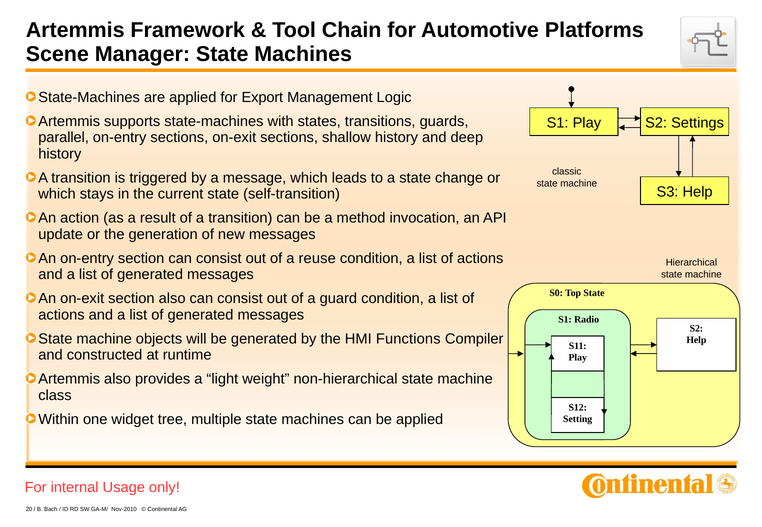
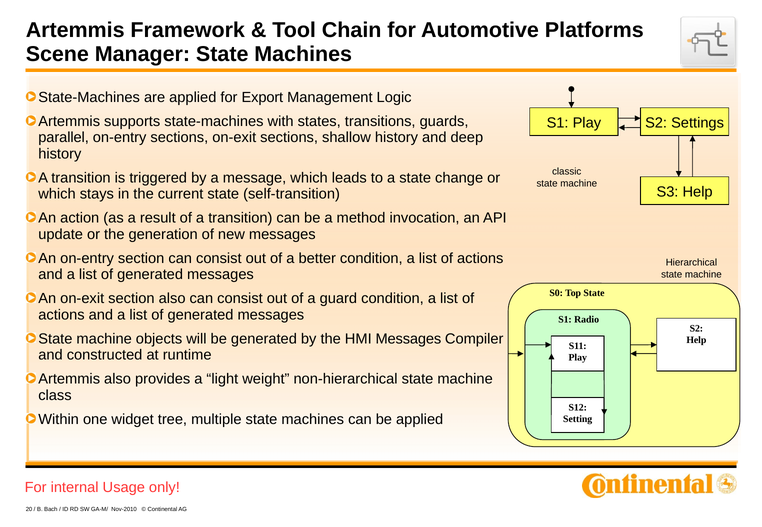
reuse: reuse -> better
HMI Functions: Functions -> Messages
